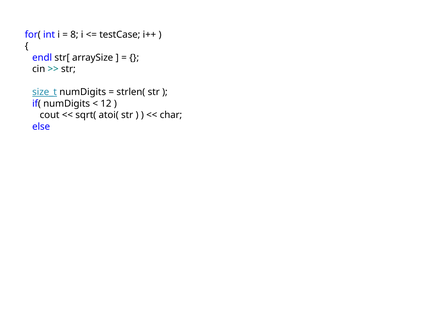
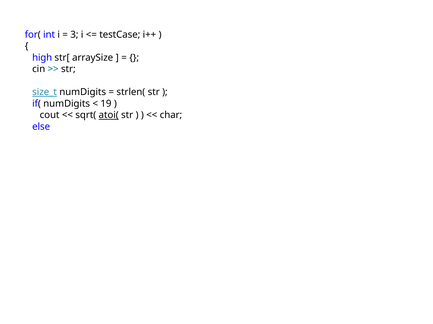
8: 8 -> 3
endl: endl -> high
12: 12 -> 19
atoi( underline: none -> present
